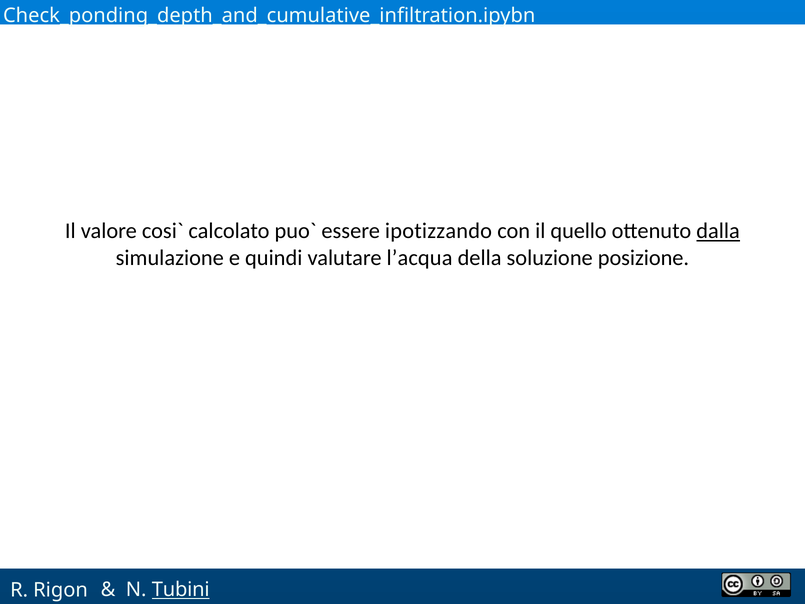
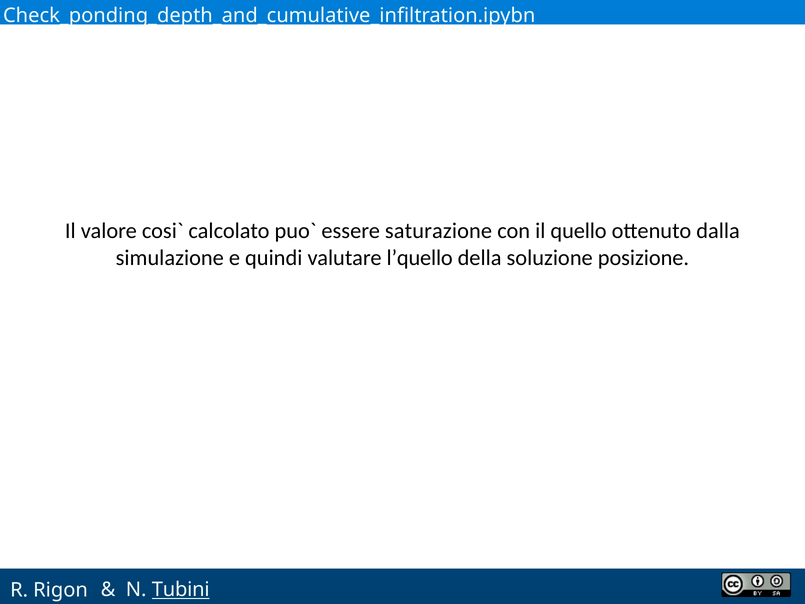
ipotizzando: ipotizzando -> saturazione
dalla underline: present -> none
l’acqua: l’acqua -> l’quello
